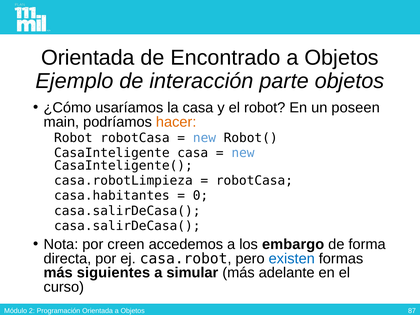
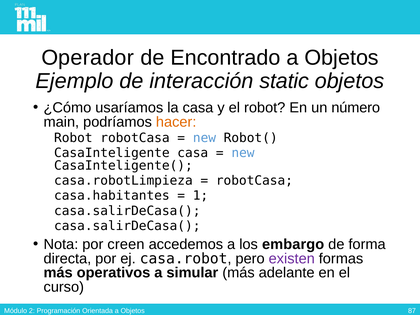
Orientada at (88, 58): Orientada -> Operador
parte: parte -> static
poseen: poseen -> número
0: 0 -> 1
existen colour: blue -> purple
siguientes: siguientes -> operativos
